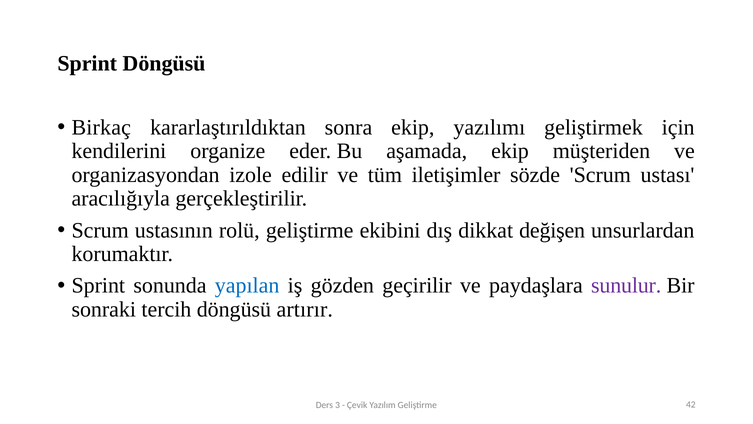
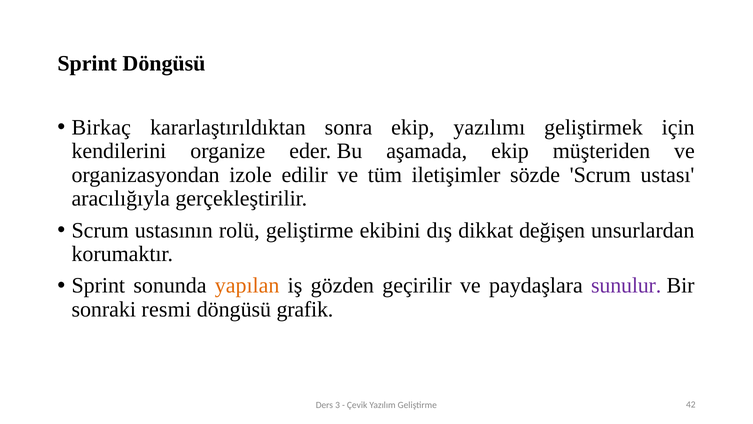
yapılan colour: blue -> orange
tercih: tercih -> resmi
artırır: artırır -> grafik
